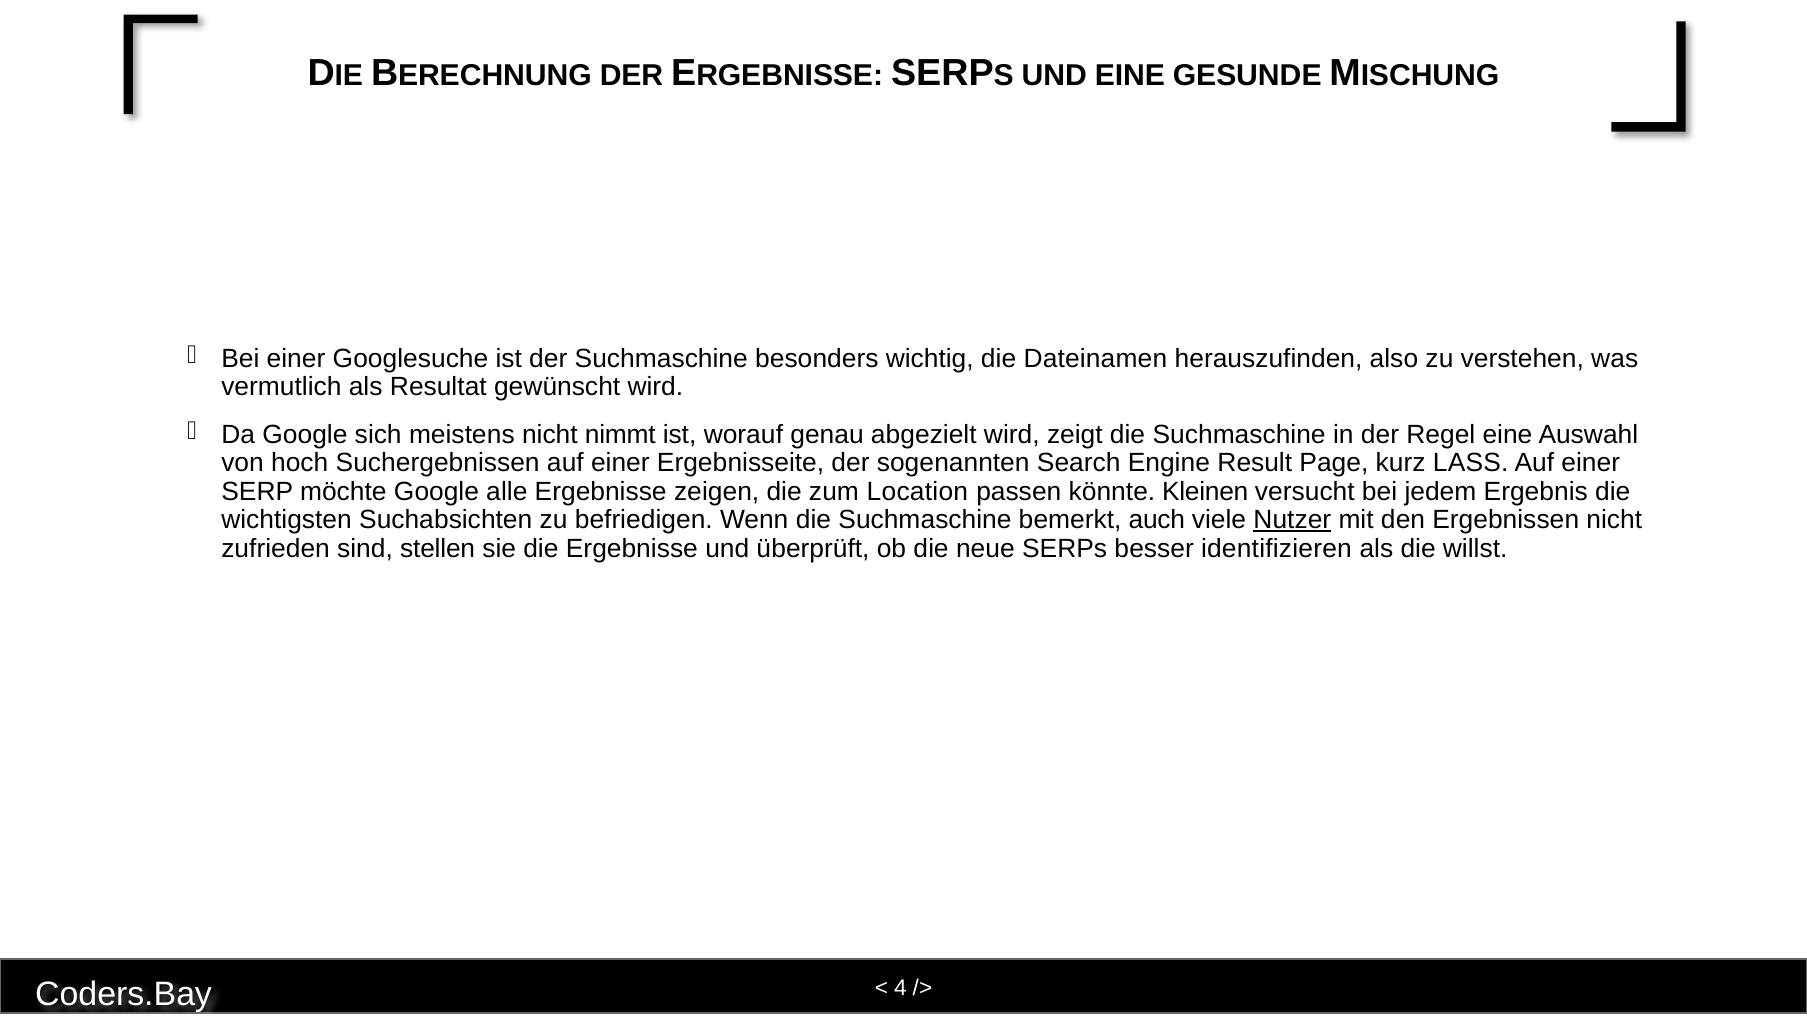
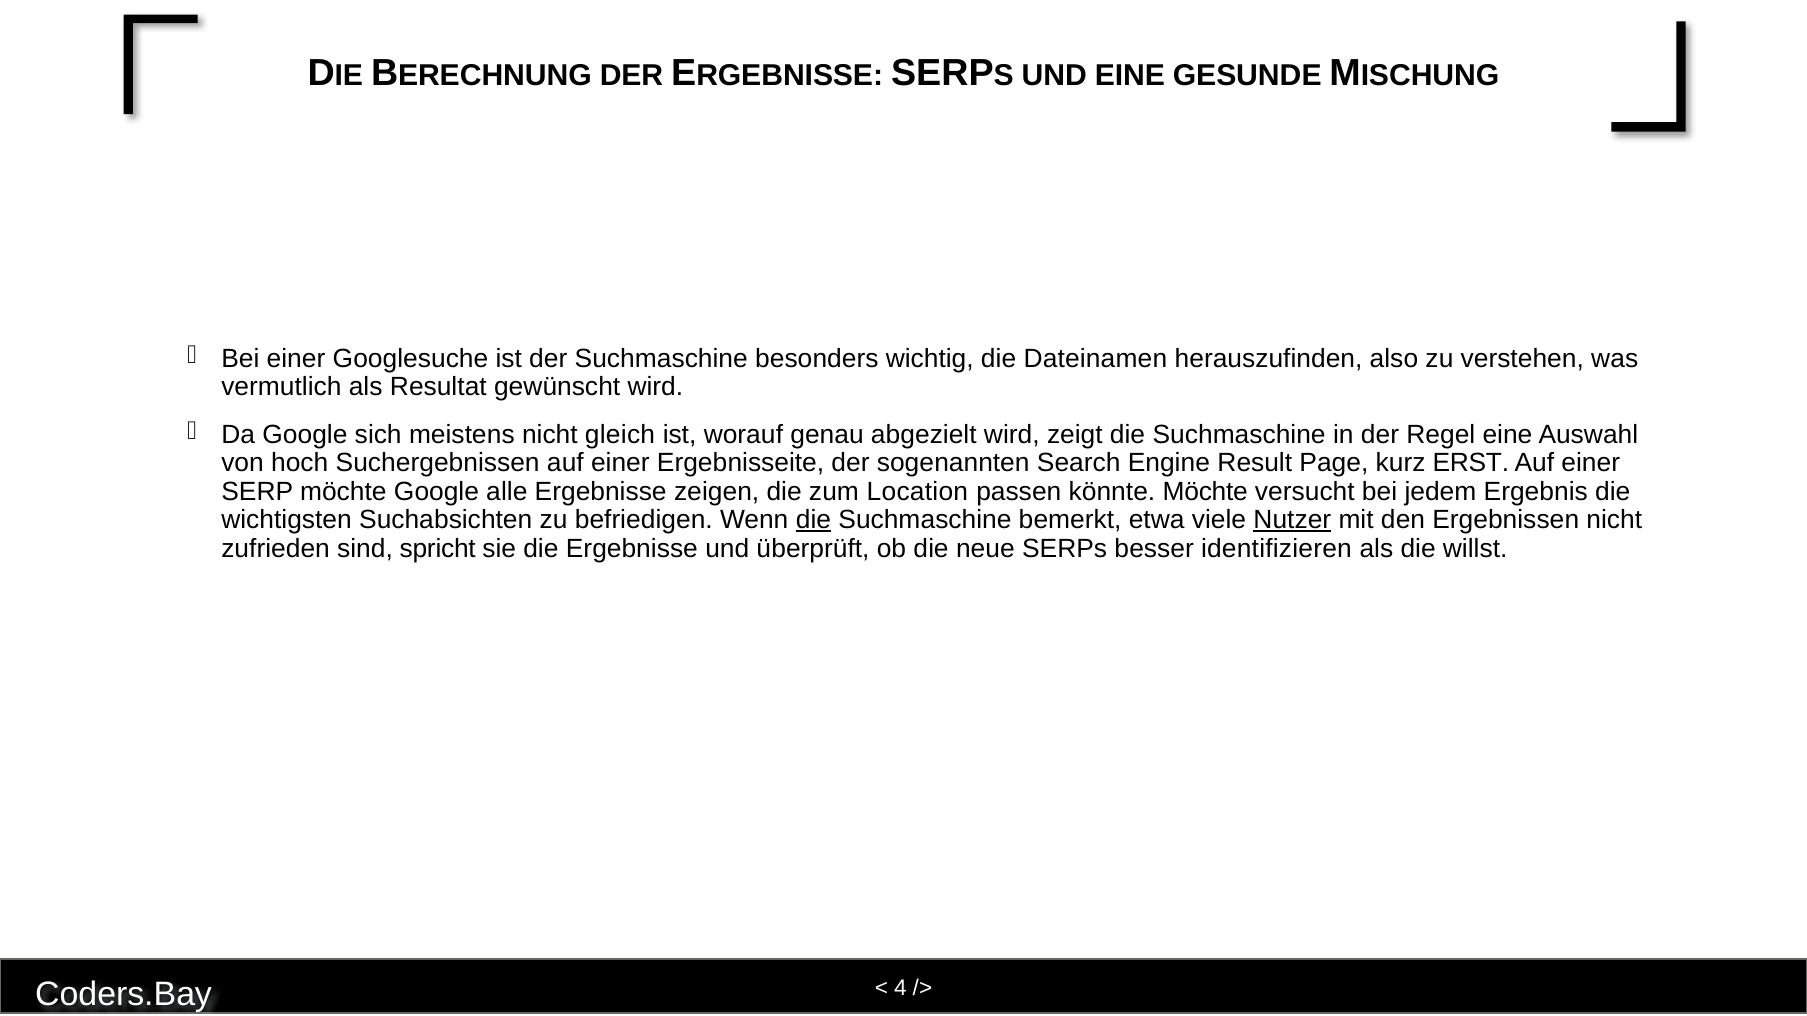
nimmt: nimmt -> gleich
LASS: LASS -> ERST
könnte Kleinen: Kleinen -> Möchte
die at (813, 520) underline: none -> present
auch: auch -> etwa
stellen: stellen -> spricht
